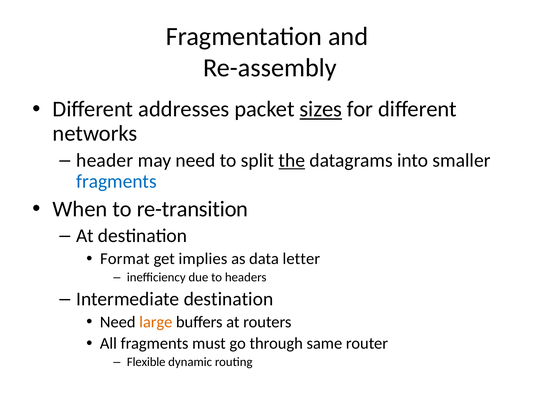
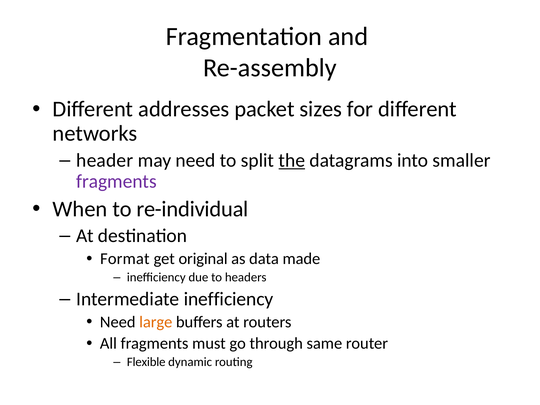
sizes underline: present -> none
fragments at (116, 181) colour: blue -> purple
re-transition: re-transition -> re-individual
implies: implies -> original
letter: letter -> made
Intermediate destination: destination -> inefficiency
